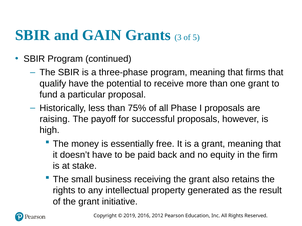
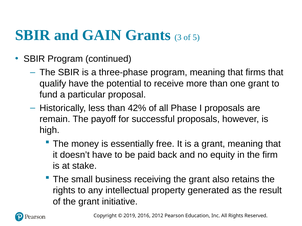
75%: 75% -> 42%
raising: raising -> remain
